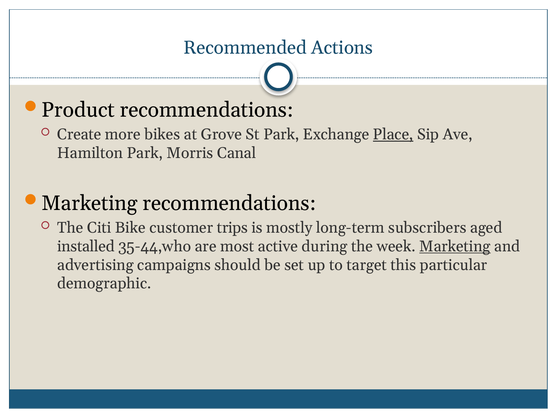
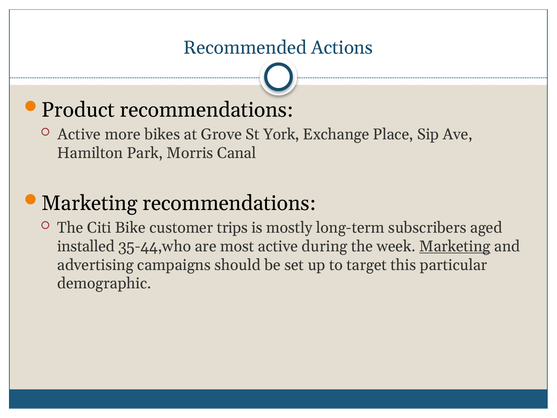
Create at (79, 134): Create -> Active
St Park: Park -> York
Place underline: present -> none
